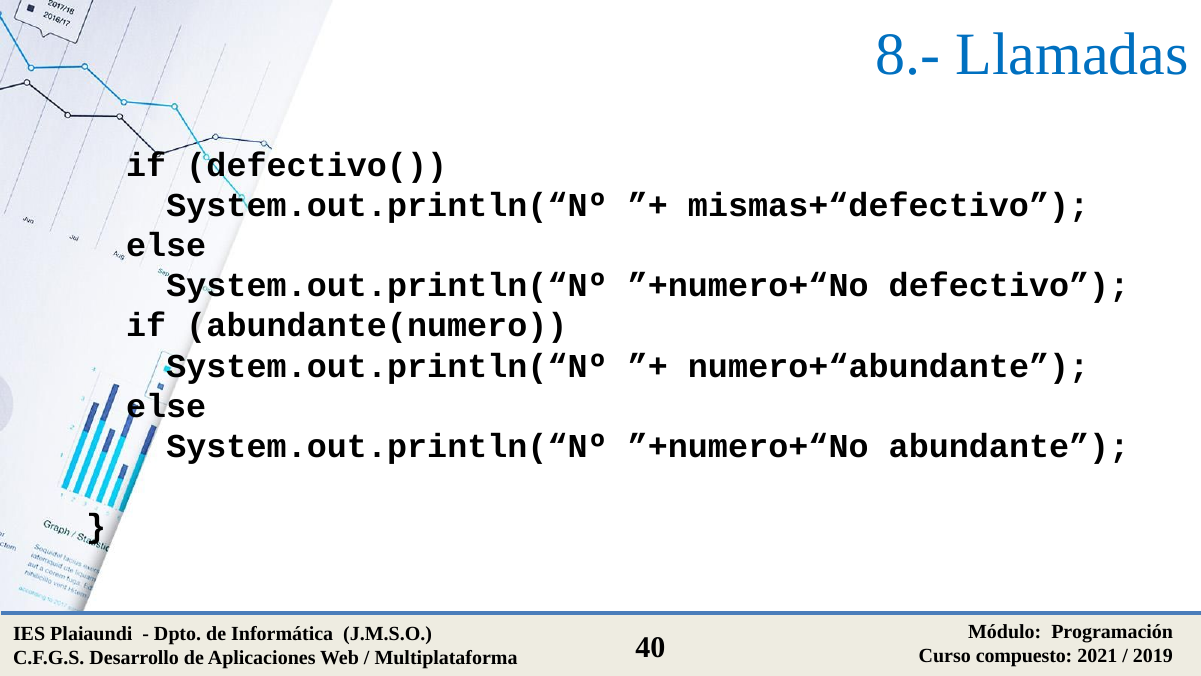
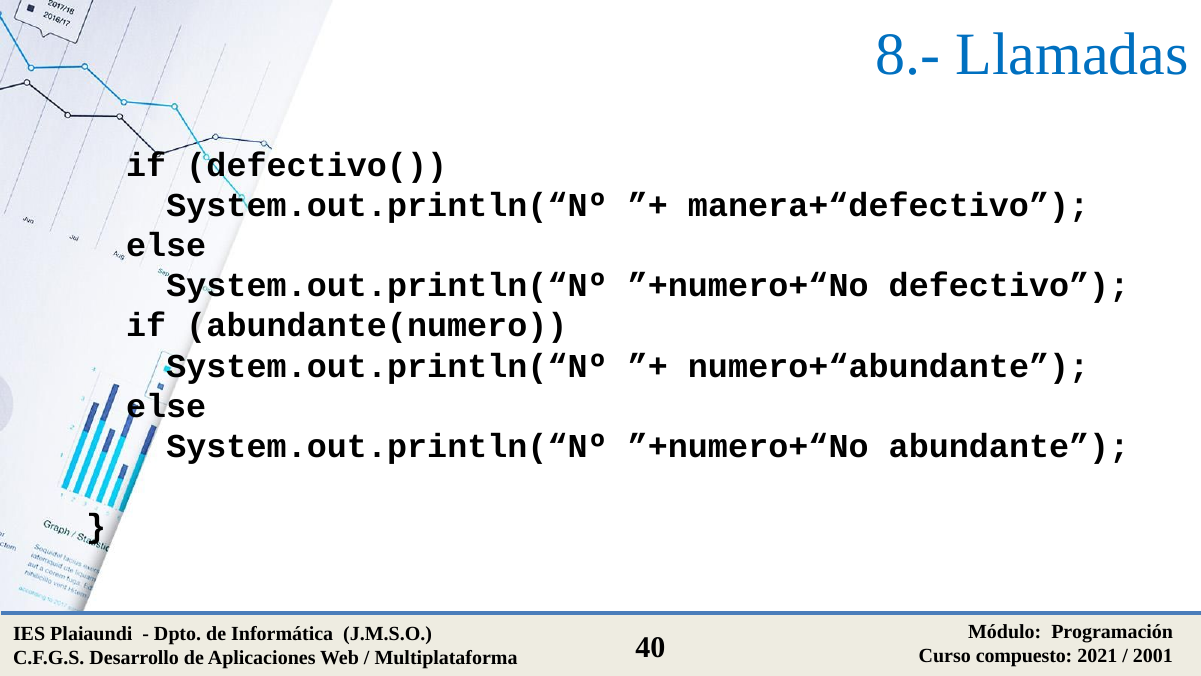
mismas+“defectivo: mismas+“defectivo -> manera+“defectivo
2019: 2019 -> 2001
